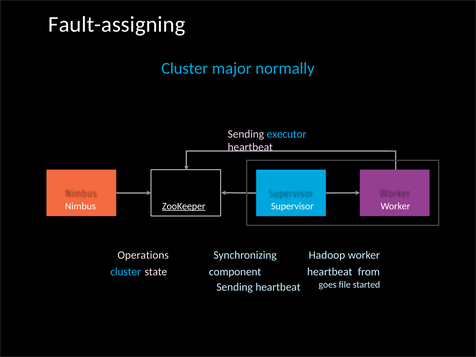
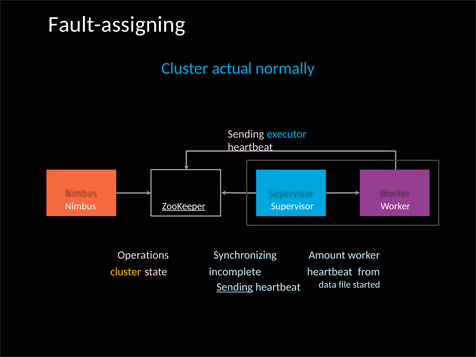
major: major -> actual
Hadoop: Hadoop -> Amount
cluster at (126, 272) colour: light blue -> yellow
component: component -> incomplete
Sending at (235, 287) underline: none -> present
goes: goes -> data
